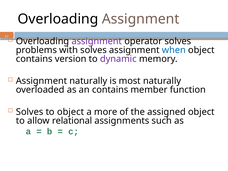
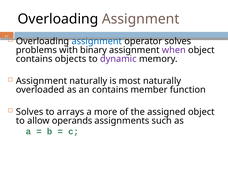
assignment at (97, 41) colour: purple -> blue
with solves: solves -> binary
when colour: blue -> purple
version: version -> objects
to object: object -> arrays
relational: relational -> operands
